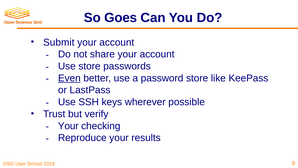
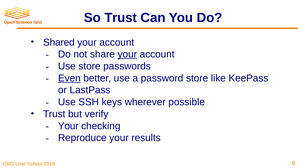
So Goes: Goes -> Trust
Submit: Submit -> Shared
your at (127, 54) underline: none -> present
